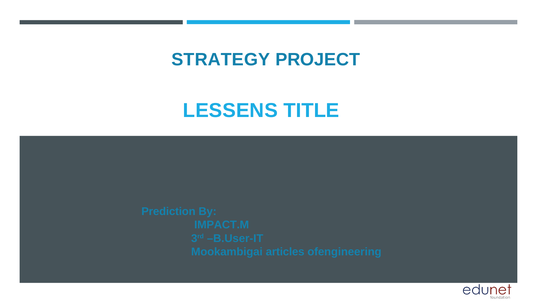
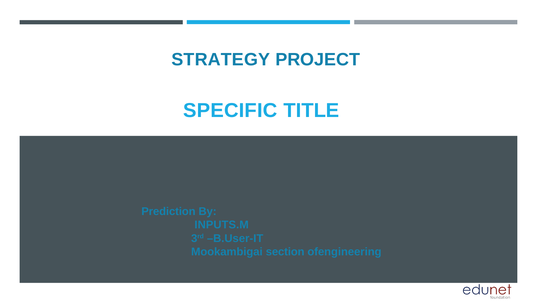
LESSENS: LESSENS -> SPECIFIC
IMPACT.M: IMPACT.M -> INPUTS.M
articles: articles -> section
